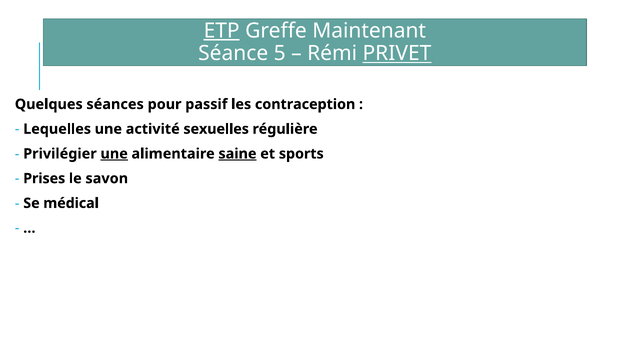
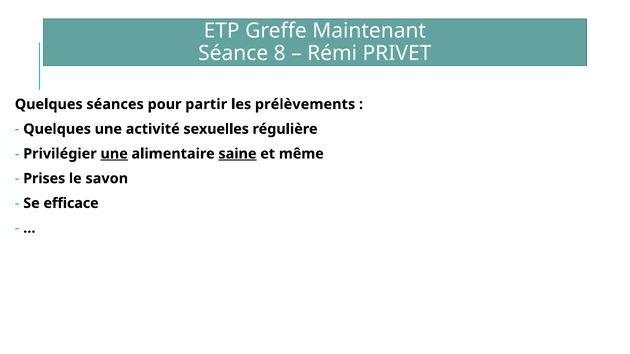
ETP underline: present -> none
5: 5 -> 8
PRIVET underline: present -> none
passif: passif -> partir
contraception: contraception -> prélèvements
Lequelles at (57, 129): Lequelles -> Quelques
sports: sports -> même
médical: médical -> efficace
